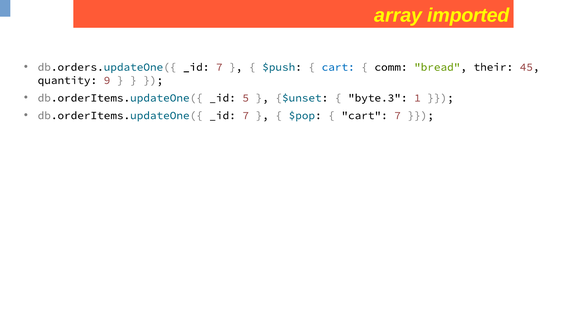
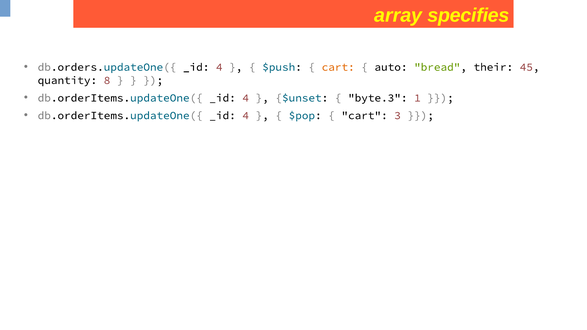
imported: imported -> specifies
db.orders.updateOne({ _id 7: 7 -> 4
cart at (338, 67) colour: blue -> orange
comm: comm -> auto
9: 9 -> 8
5 at (246, 98): 5 -> 4
7 at (246, 116): 7 -> 4
cart 7: 7 -> 3
